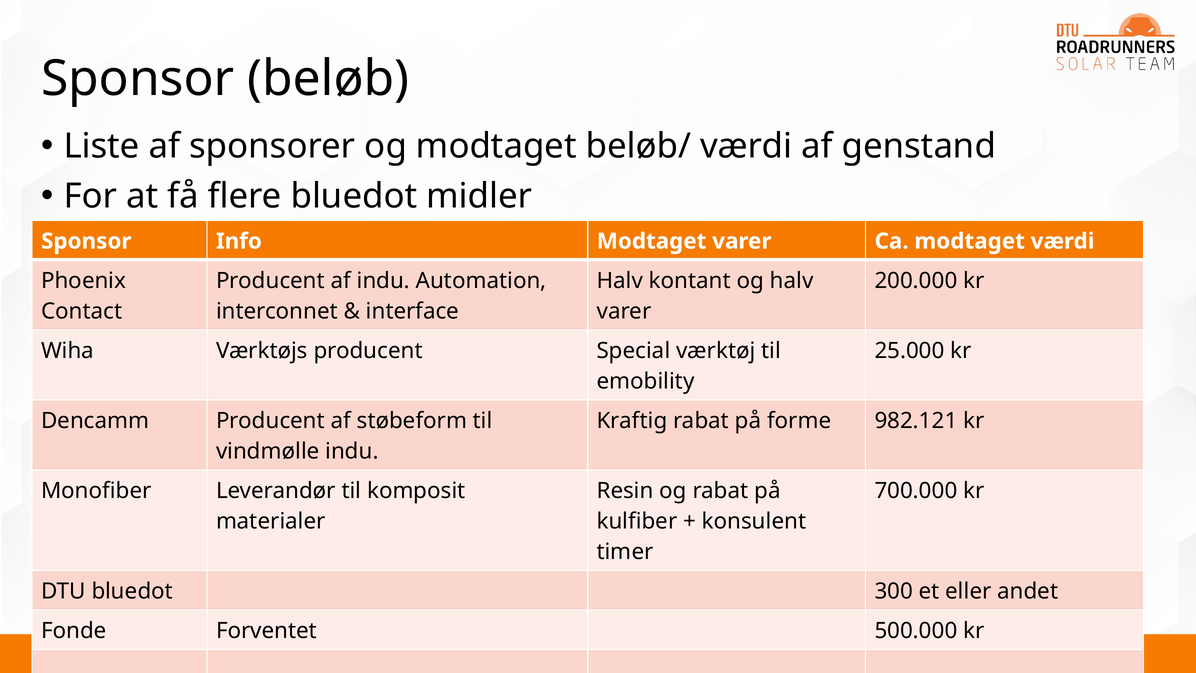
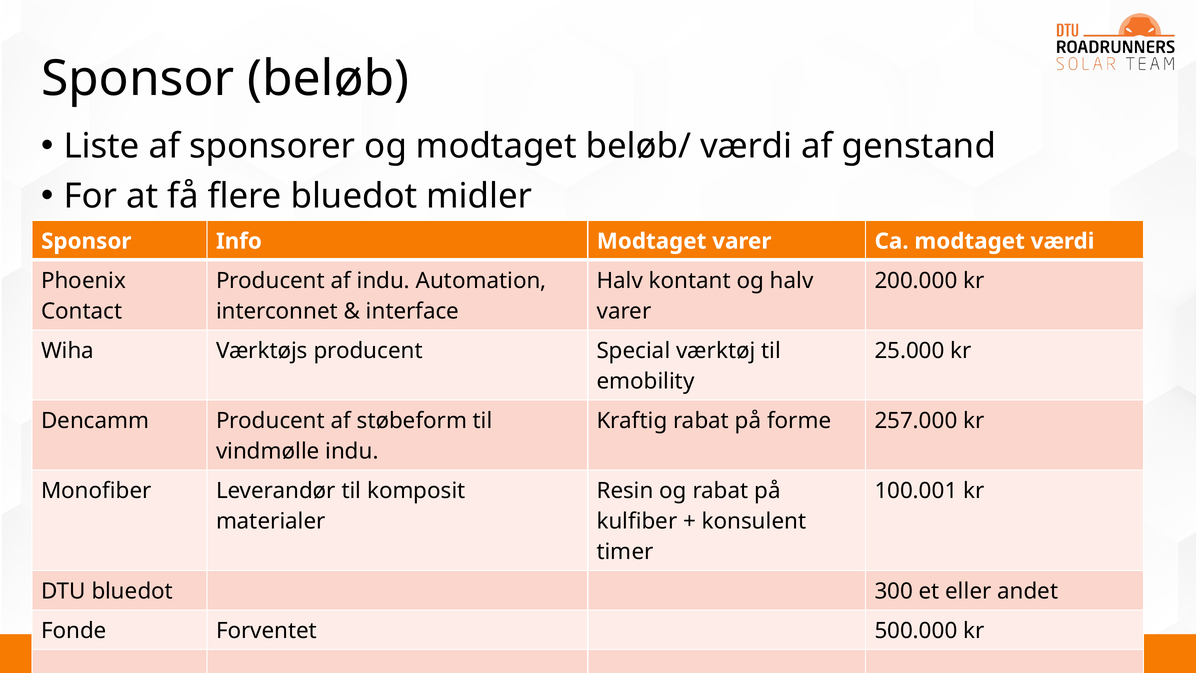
982.121: 982.121 -> 257.000
700.000: 700.000 -> 100.001
